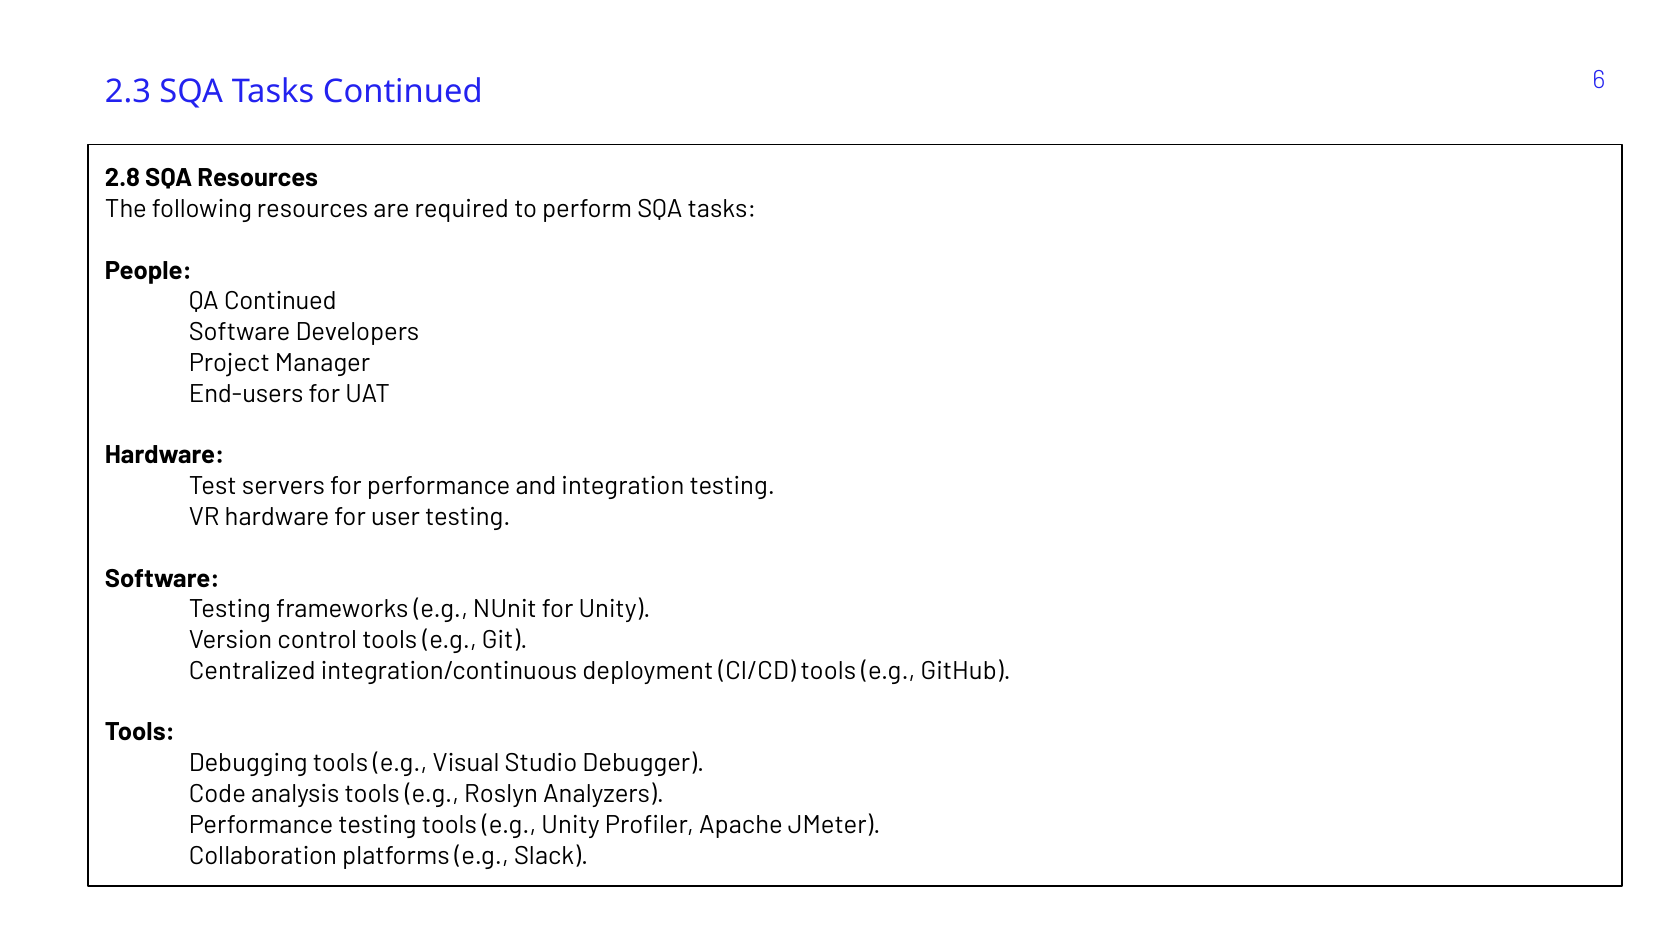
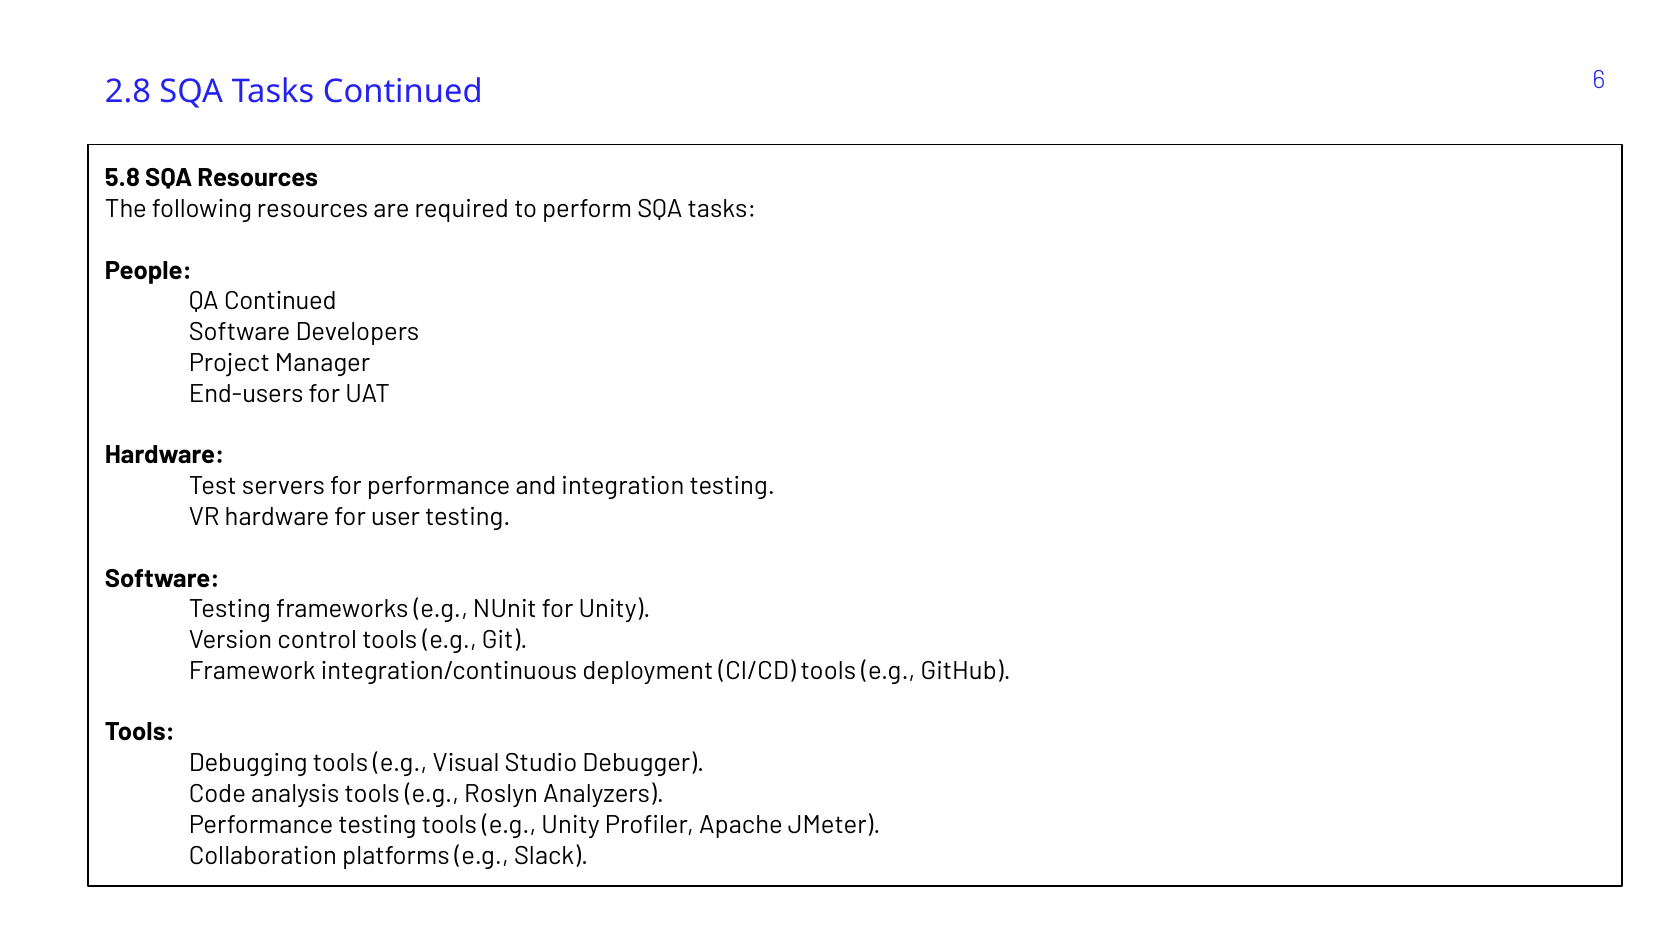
2.3: 2.3 -> 2.8
2.8: 2.8 -> 5.8
Centralized: Centralized -> Framework
